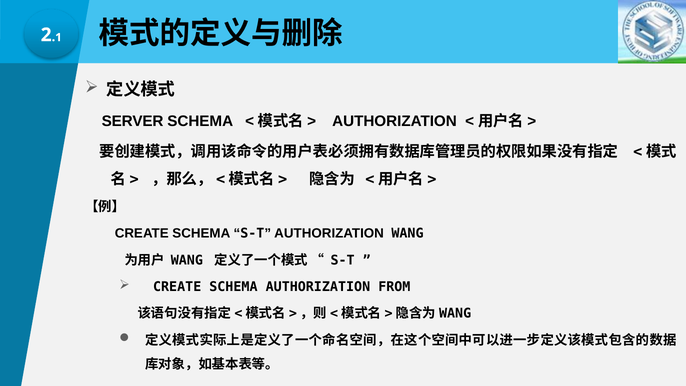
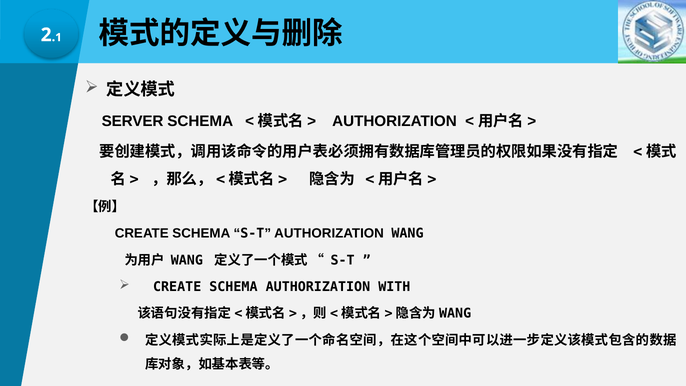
FROM: FROM -> WITH
